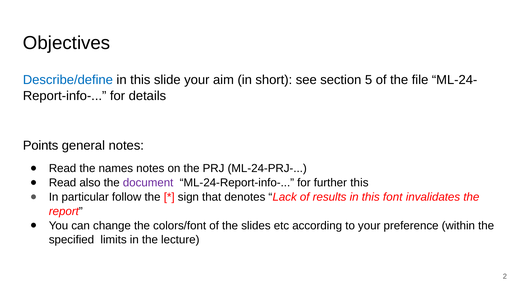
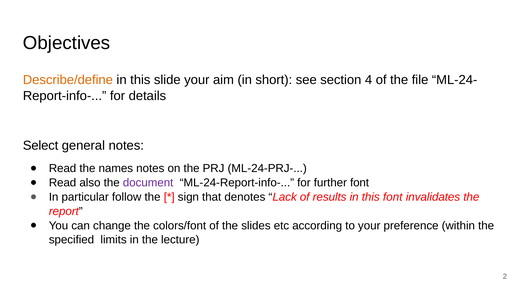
Describe/define colour: blue -> orange
5: 5 -> 4
Points: Points -> Select
further this: this -> font
